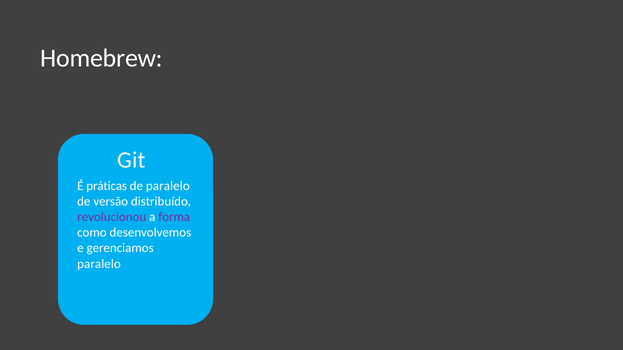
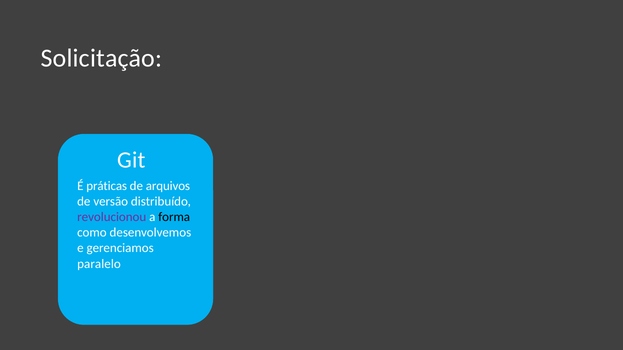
Homebrew: Homebrew -> Solicitação
de paralelo: paralelo -> arquivos
forma colour: purple -> black
